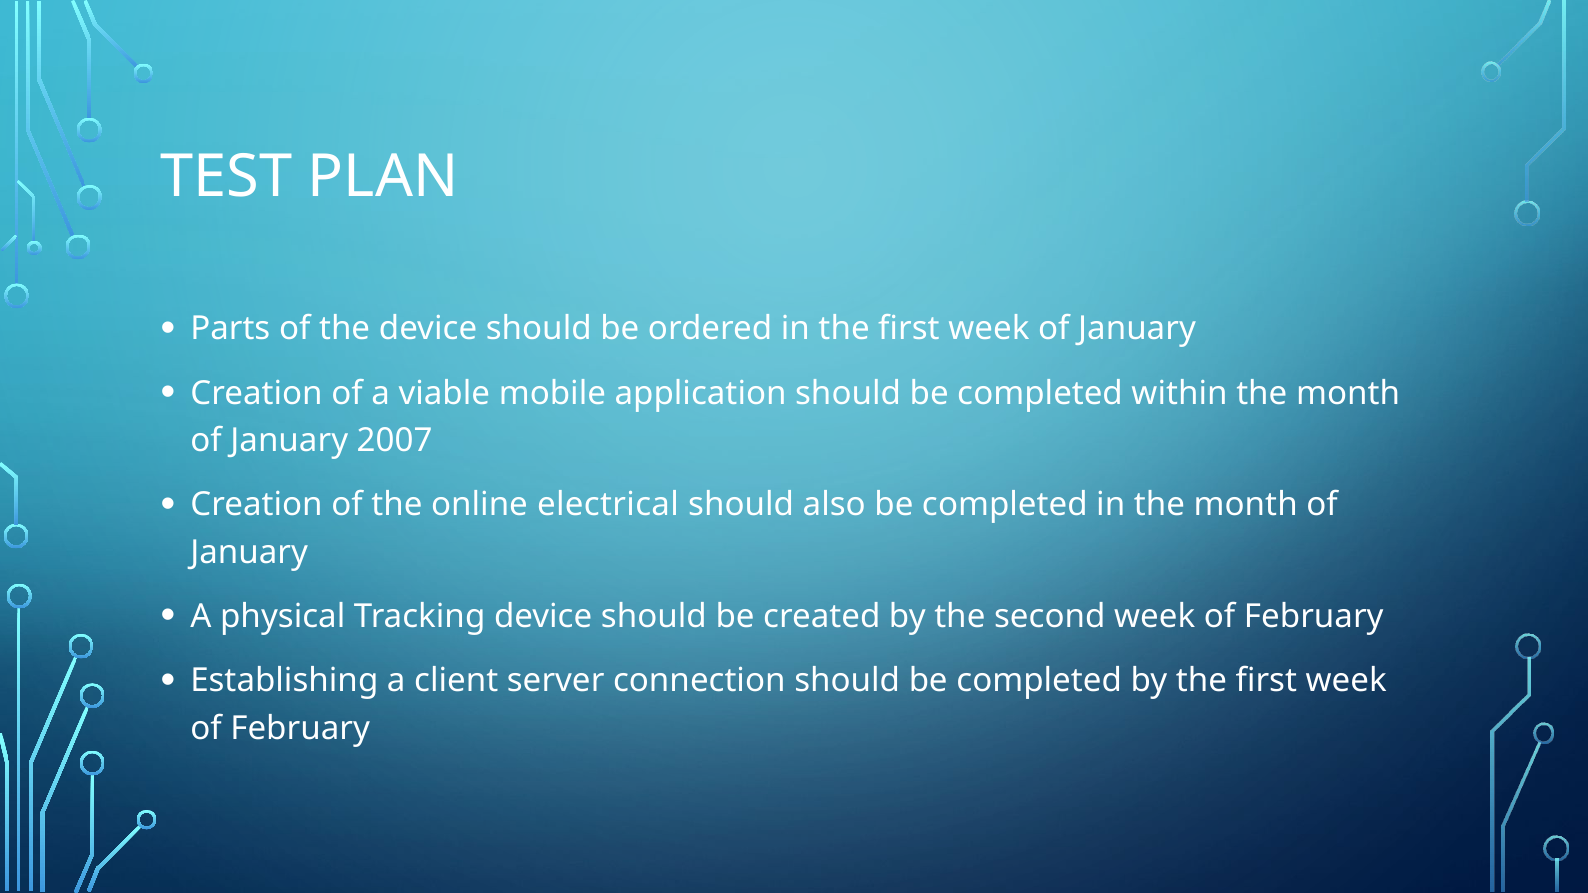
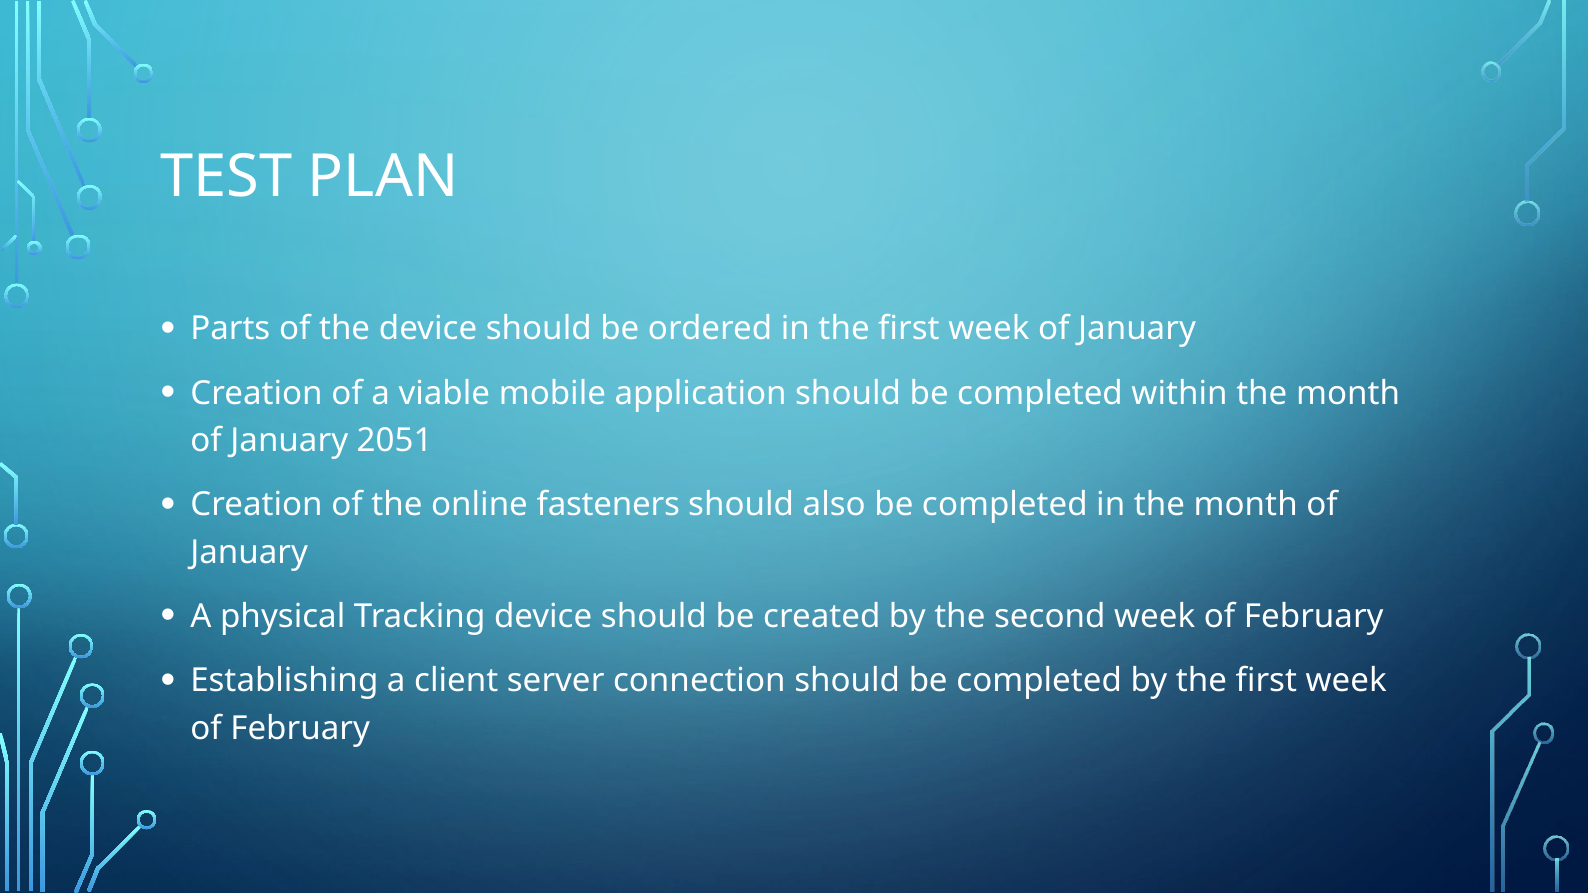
2007: 2007 -> 2051
electrical: electrical -> fasteners
